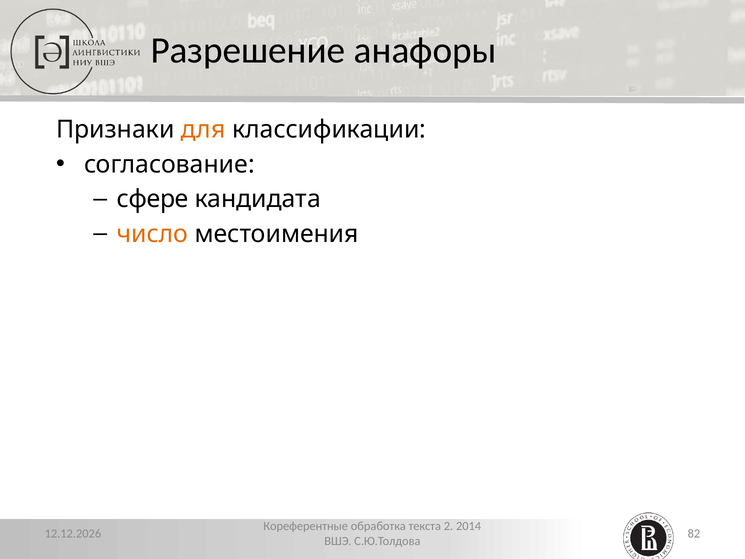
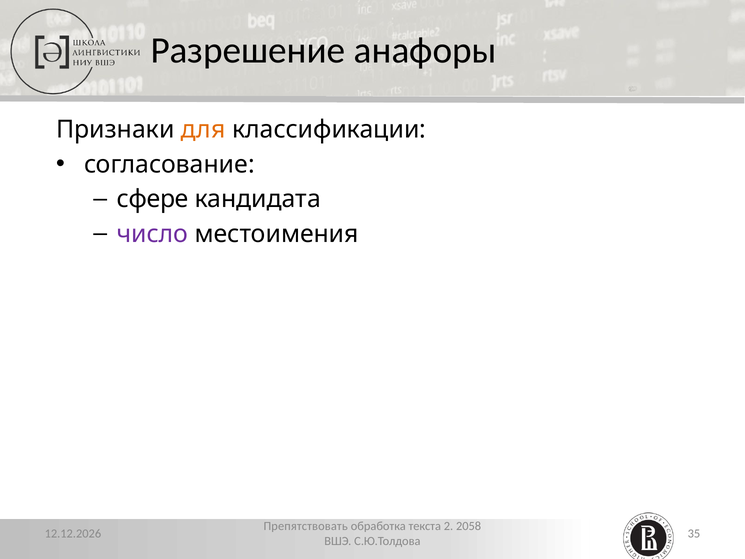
число colour: orange -> purple
Кореферентные: Кореферентные -> Препятствовать
2014: 2014 -> 2058
82: 82 -> 35
